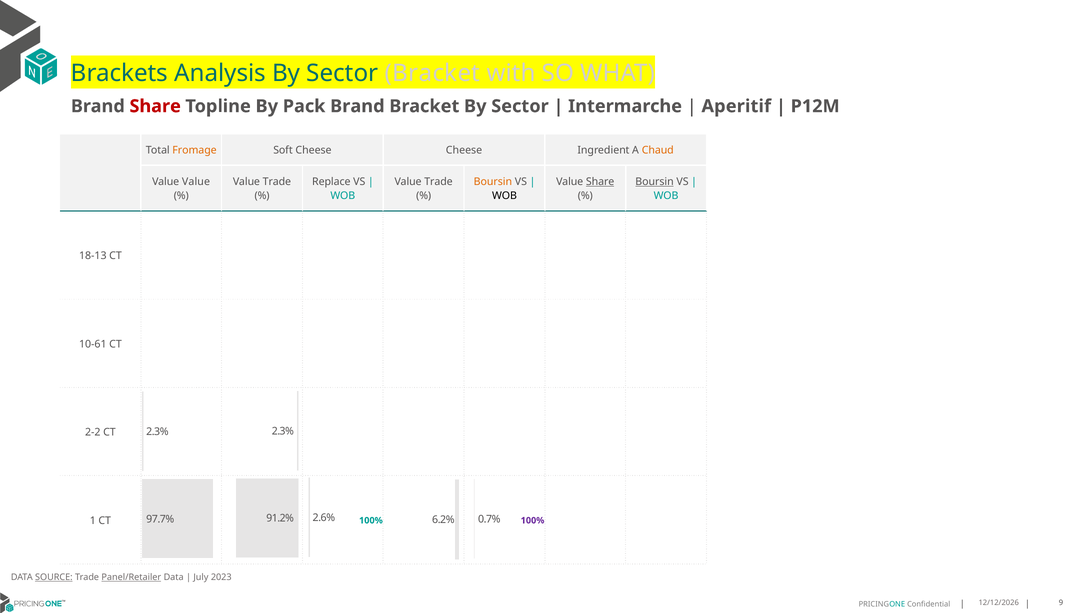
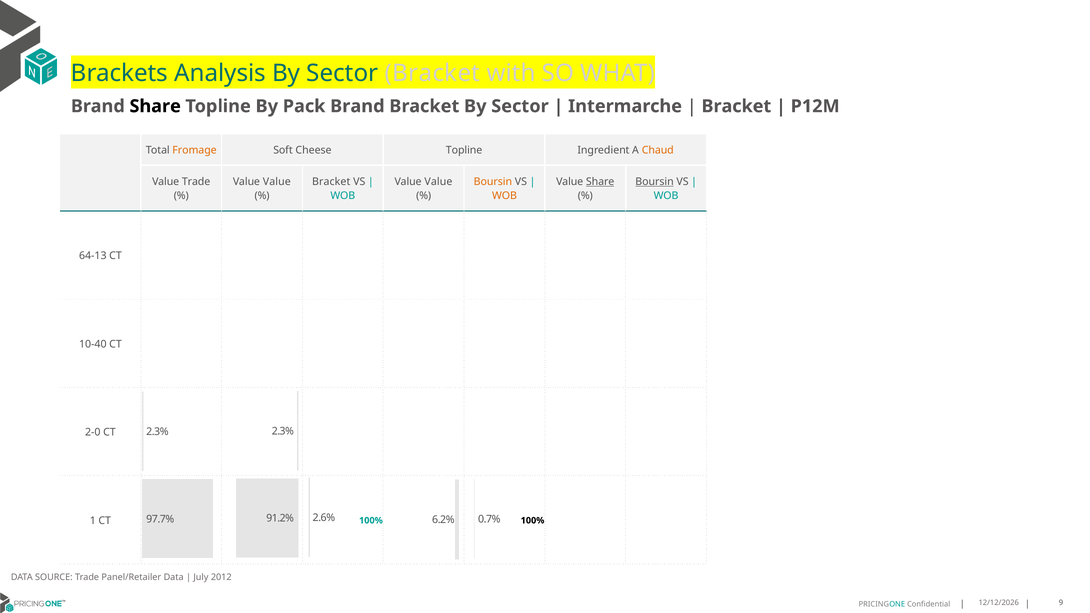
Share at (155, 106) colour: red -> black
Aperitif at (736, 106): Aperitif -> Bracket
Cheese Cheese: Cheese -> Topline
Value Value: Value -> Trade
Trade at (277, 182): Trade -> Value
Replace at (331, 182): Replace -> Bracket
Trade at (439, 182): Trade -> Value
WOB at (504, 196) colour: black -> orange
18-13: 18-13 -> 64-13
10-61: 10-61 -> 10-40
2-2: 2-2 -> 2-0
100% at (533, 521) colour: purple -> black
SOURCE underline: present -> none
Panel/Retailer underline: present -> none
2023: 2023 -> 2012
